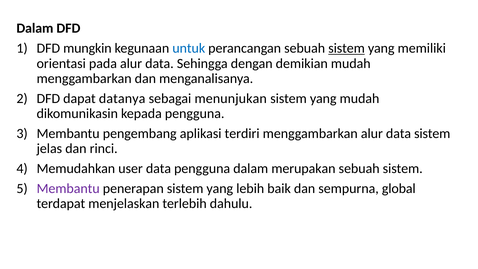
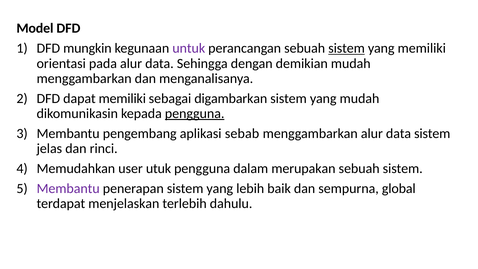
Dalam at (35, 28): Dalam -> Model
untuk colour: blue -> purple
dapat datanya: datanya -> memiliki
menunjukan: menunjukan -> digambarkan
pengguna at (195, 113) underline: none -> present
terdiri: terdiri -> sebab
user data: data -> utuk
